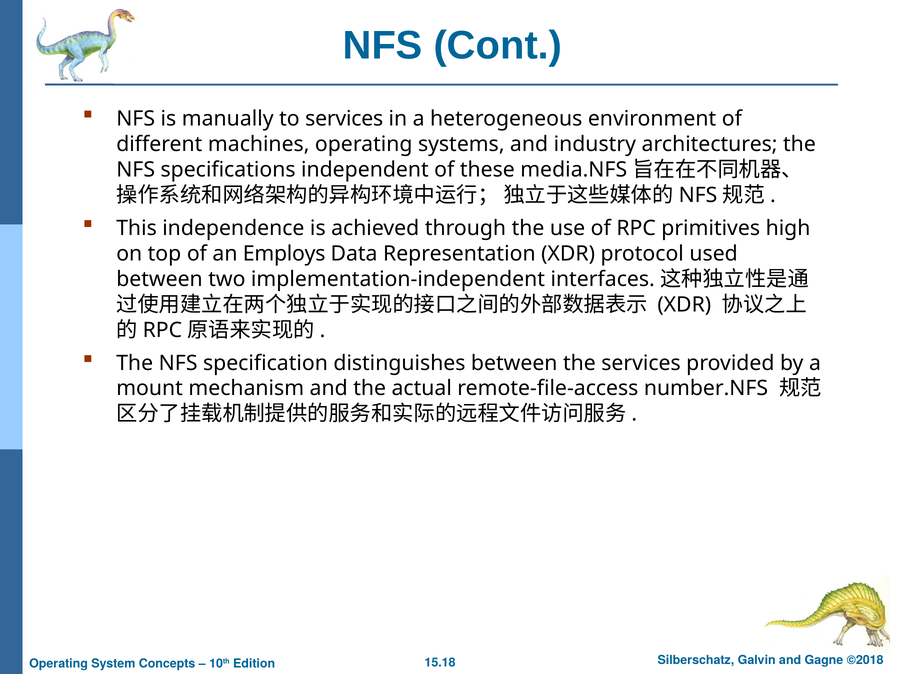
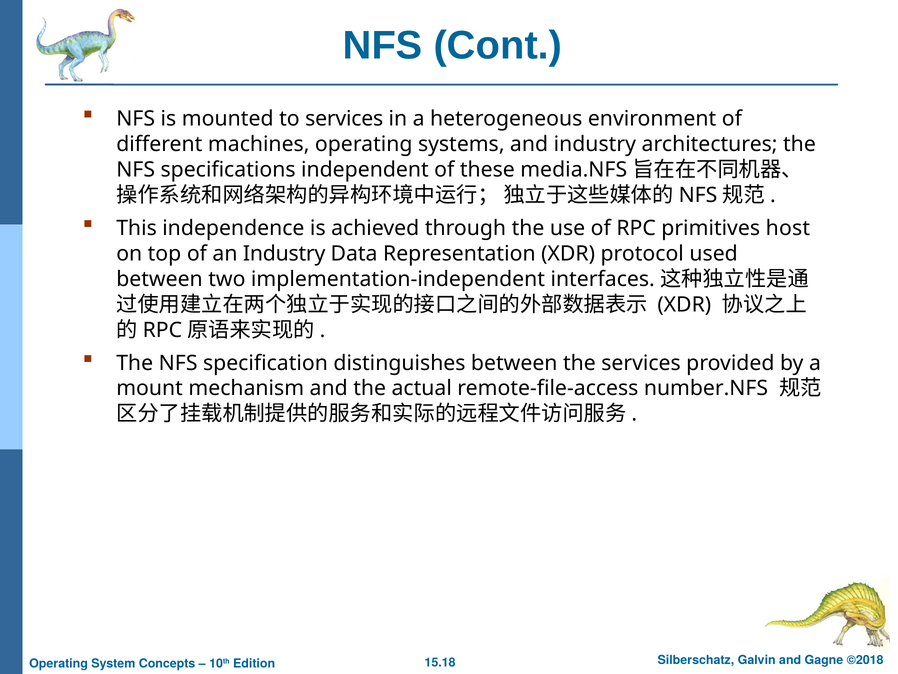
manually: manually -> mounted
high: high -> host
an Employs: Employs -> Industry
